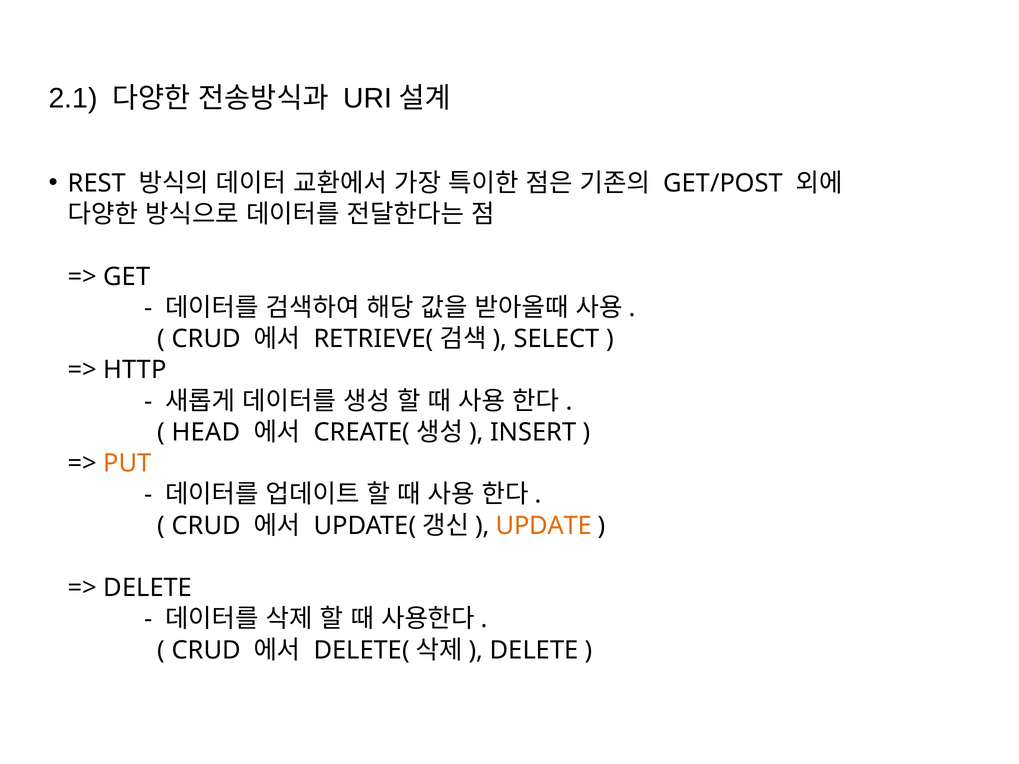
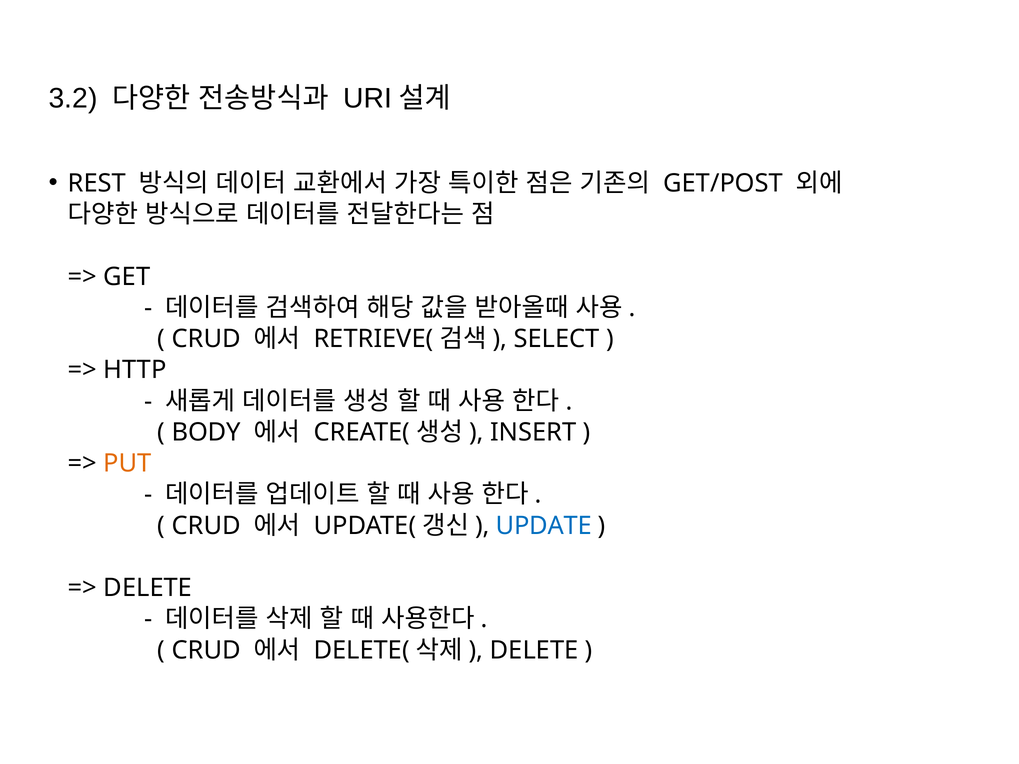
2.1: 2.1 -> 3.2
HEAD: HEAD -> BODY
UPDATE colour: orange -> blue
